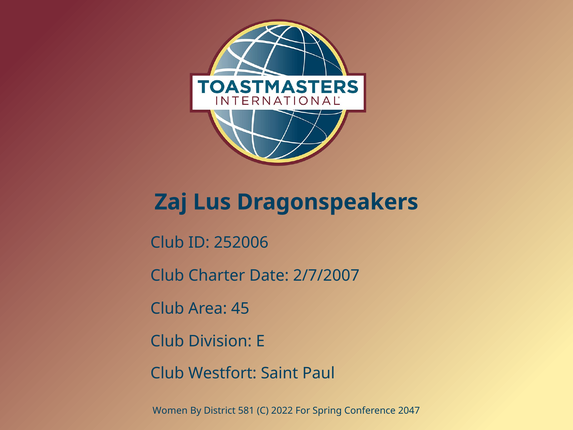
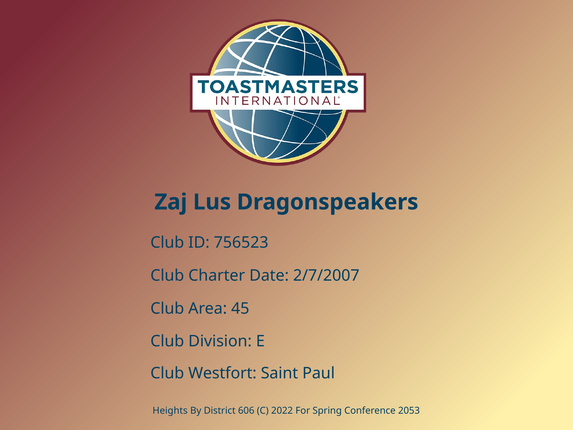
252006: 252006 -> 756523
Women: Women -> Heights
581: 581 -> 606
2047: 2047 -> 2053
